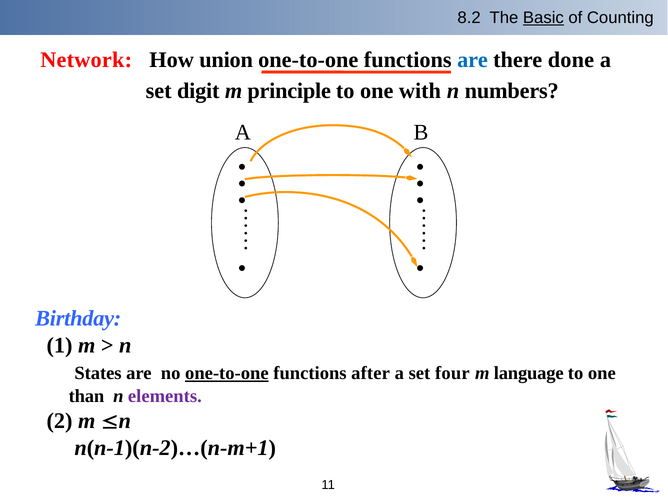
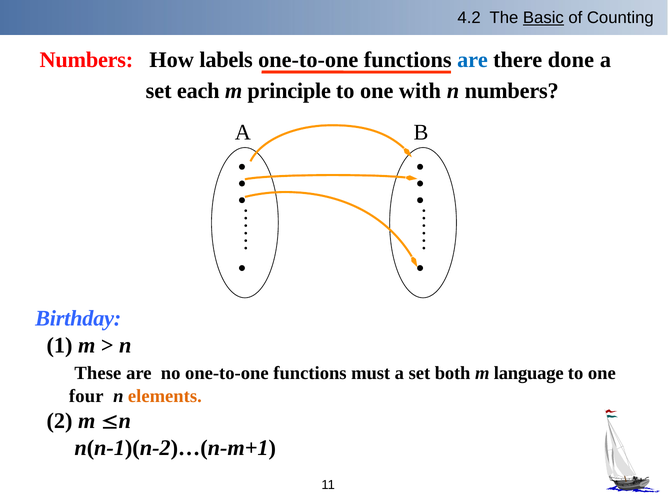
8.2: 8.2 -> 4.2
Network at (86, 60): Network -> Numbers
union: union -> labels
digit: digit -> each
States: States -> These
one-to-one at (227, 373) underline: present -> none
after: after -> must
four: four -> both
than: than -> four
elements colour: purple -> orange
